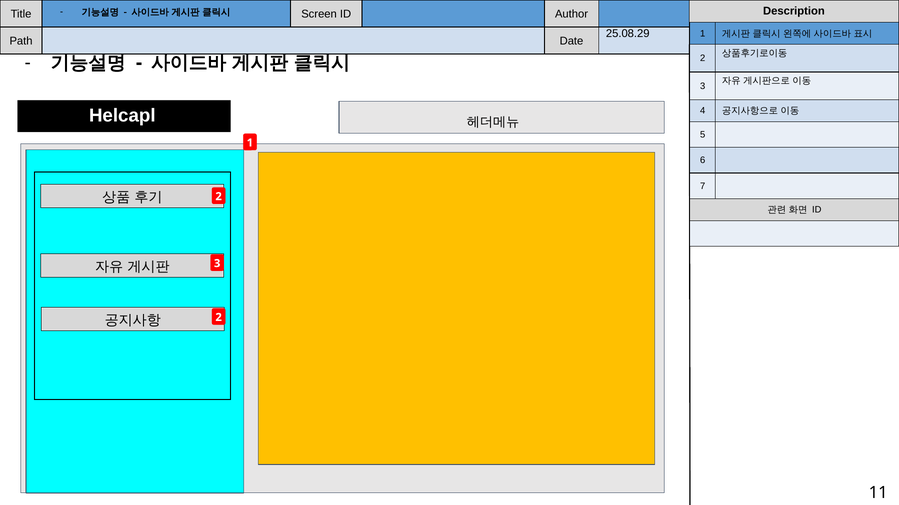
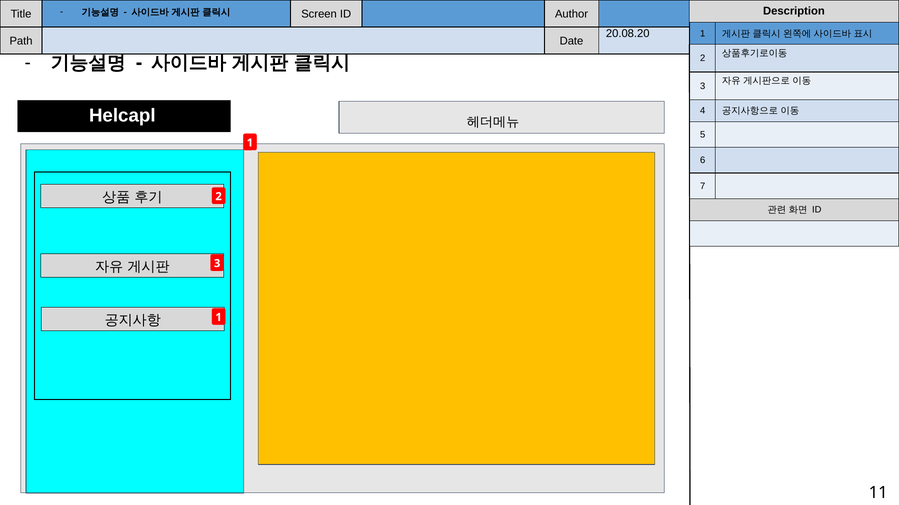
25.08.29: 25.08.29 -> 20.08.20
2 at (219, 318): 2 -> 1
